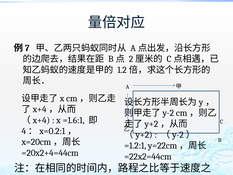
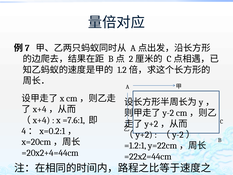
=1.6:1: =1.6:1 -> =7.6:1
